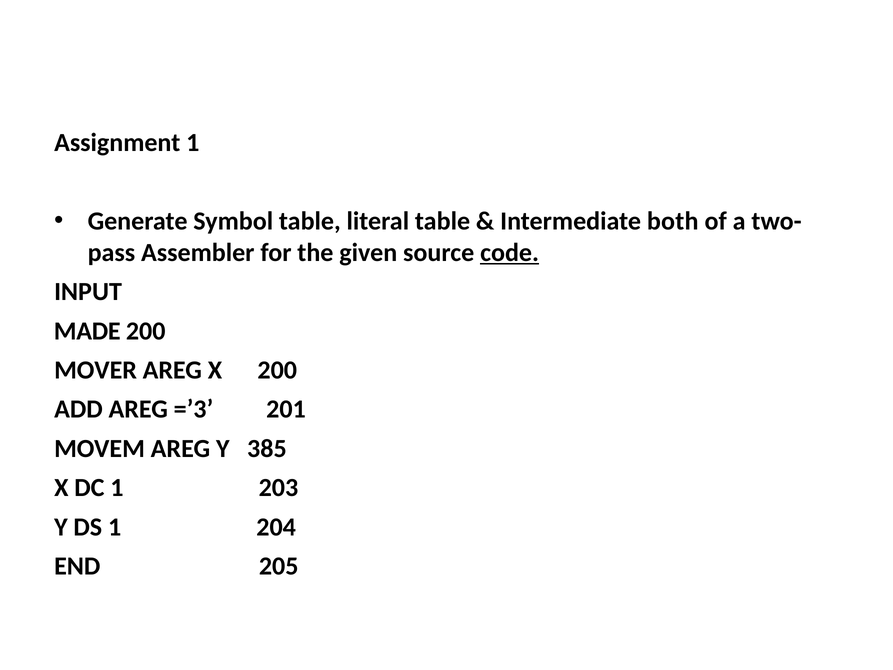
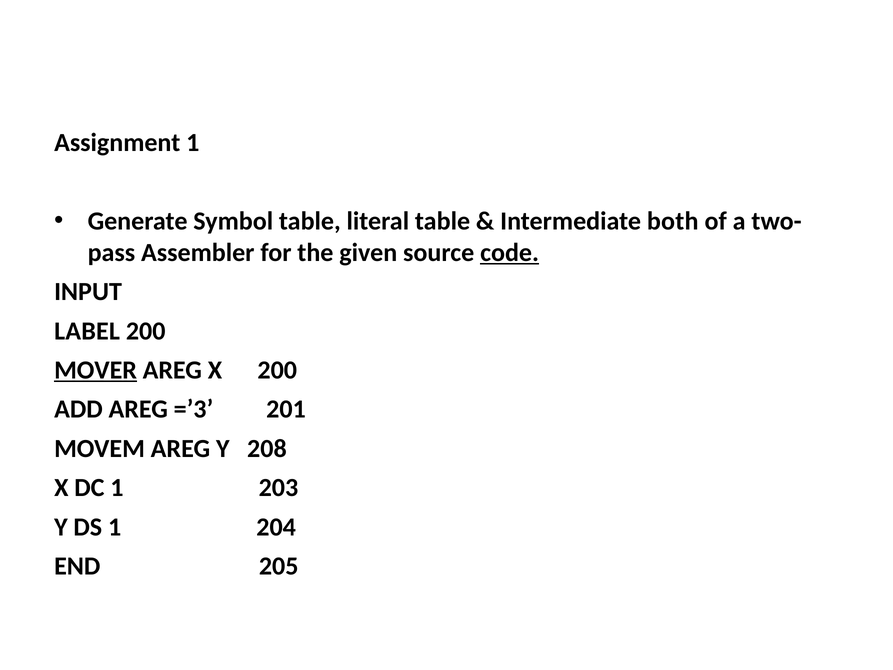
MADE: MADE -> LABEL
MOVER underline: none -> present
385: 385 -> 208
